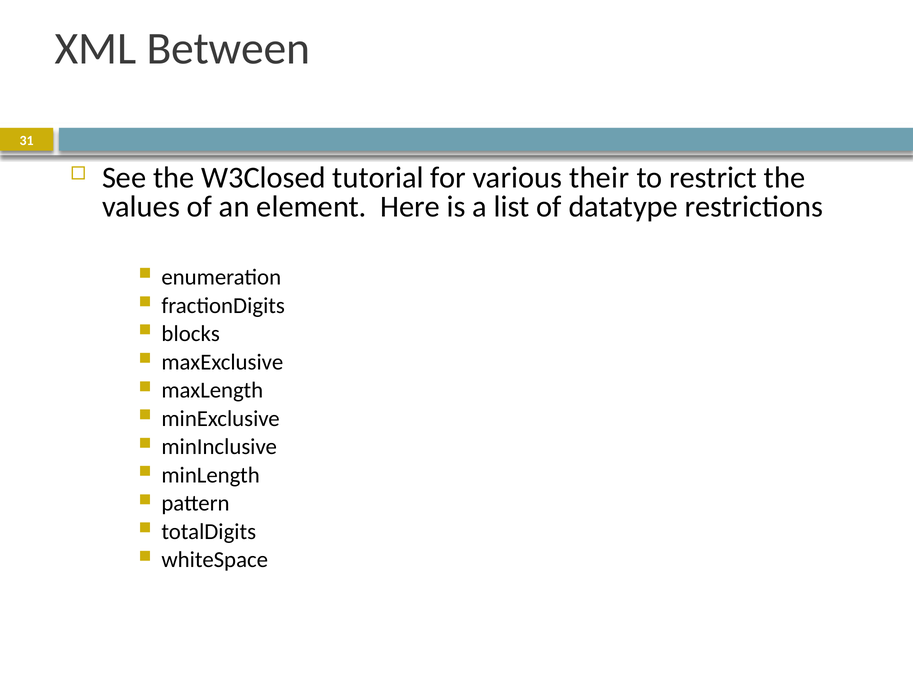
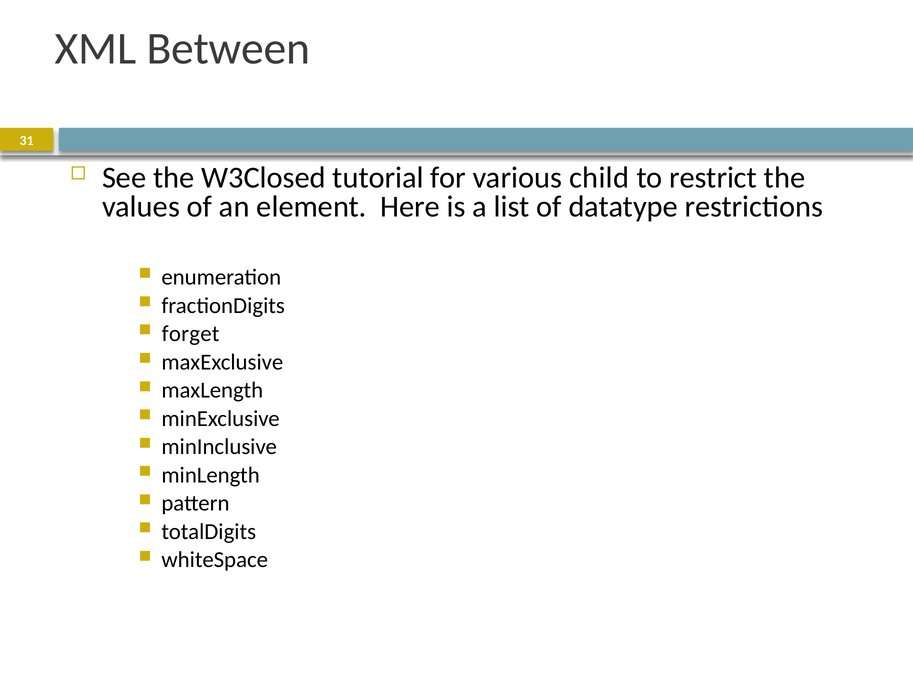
their: their -> child
blocks: blocks -> forget
